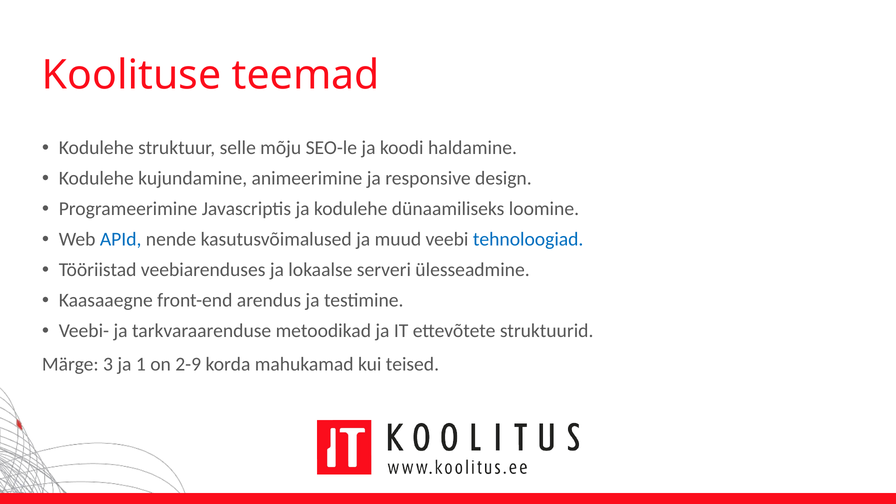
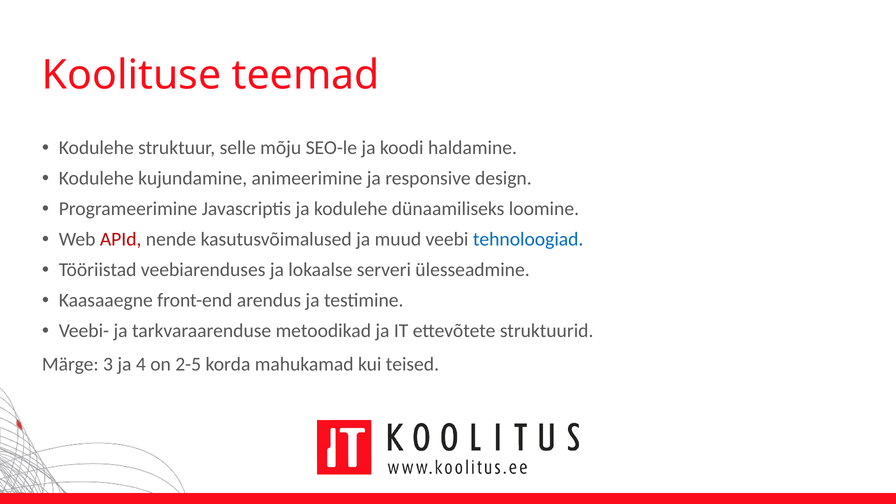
APId colour: blue -> red
1: 1 -> 4
2-9: 2-9 -> 2-5
